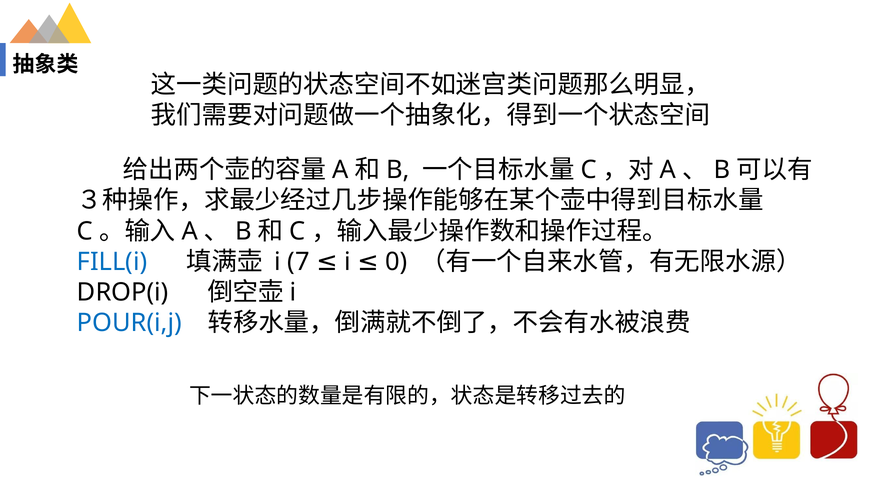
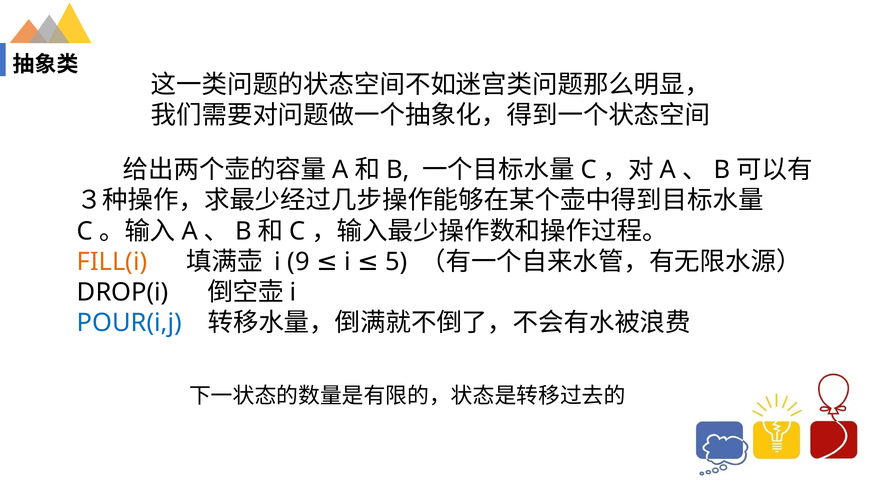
FILL(i colour: blue -> orange
7: 7 -> 9
0: 0 -> 5
